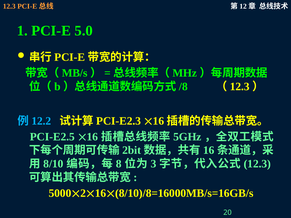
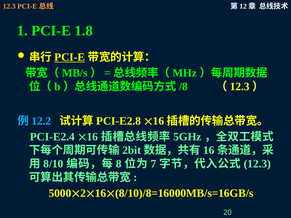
5.0: 5.0 -> 1.8
PCI-E at (70, 57) underline: none -> present
PCI-E2.3: PCI-E2.3 -> PCI-E2.8
PCI-E2.5: PCI-E2.5 -> PCI-E2.4
3: 3 -> 7
